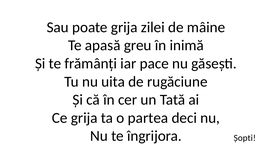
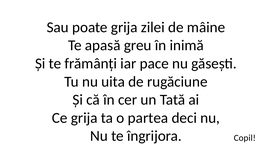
Șopti: Șopti -> Copil
